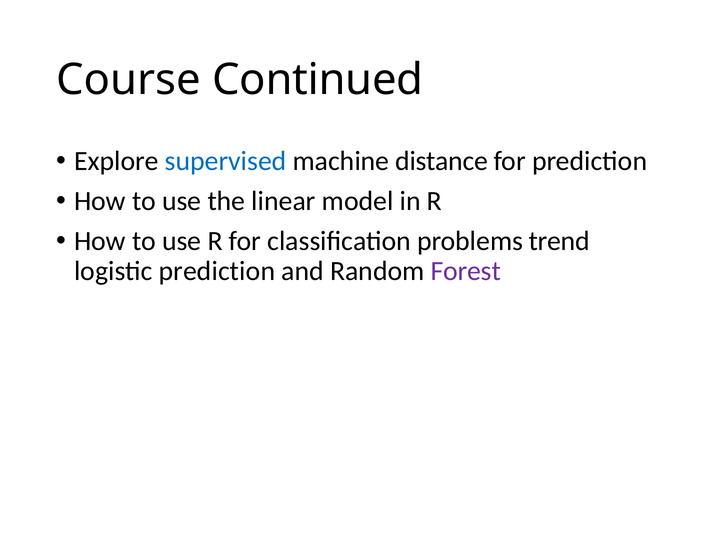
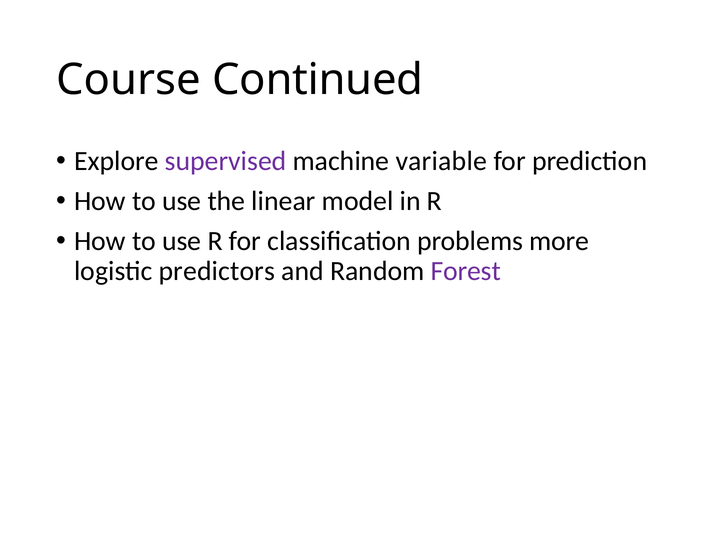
supervised colour: blue -> purple
distance: distance -> variable
trend: trend -> more
logistic prediction: prediction -> predictors
